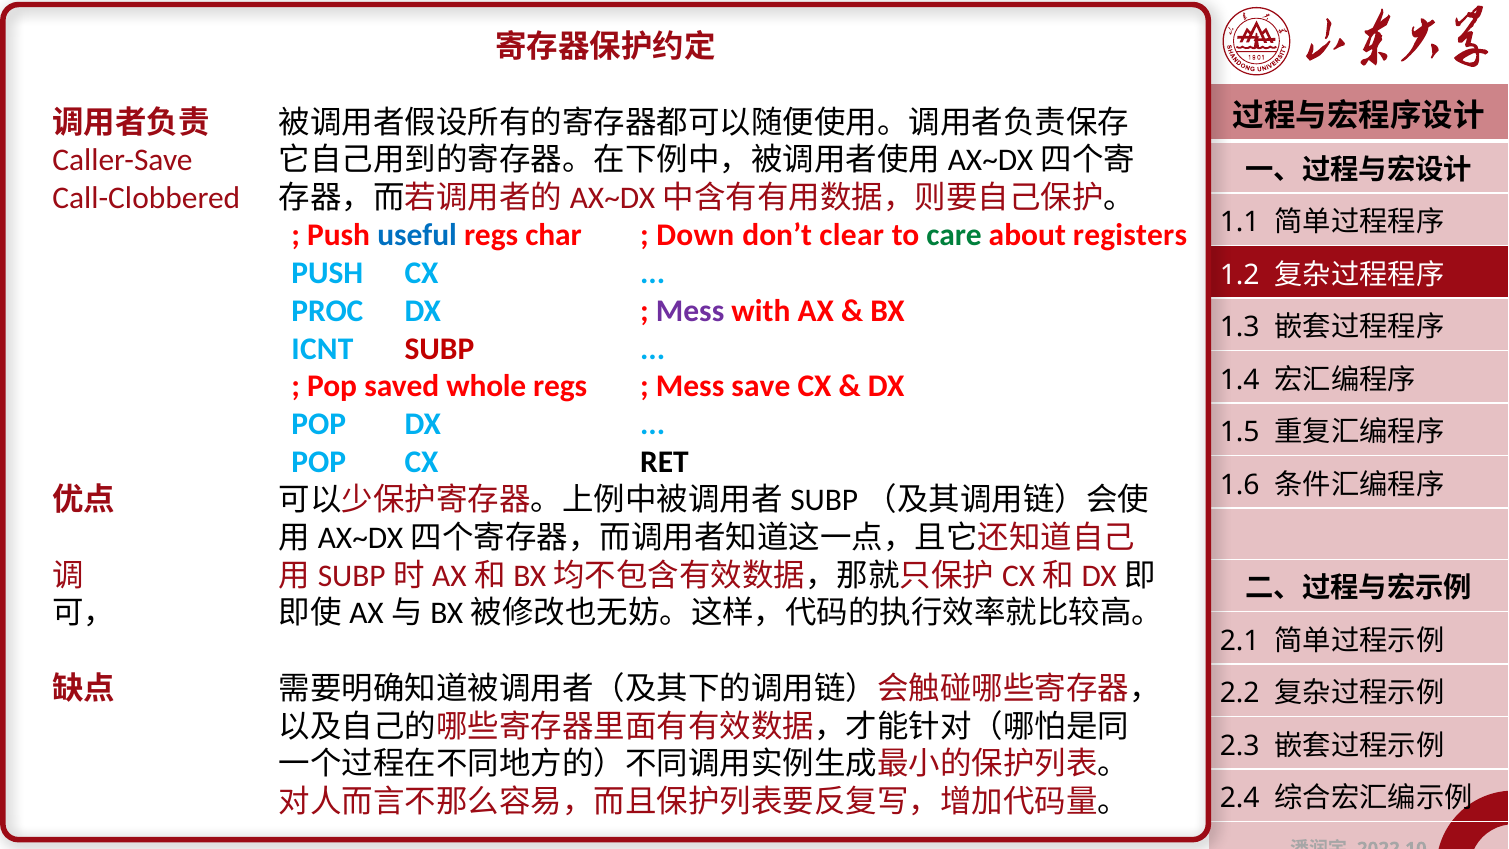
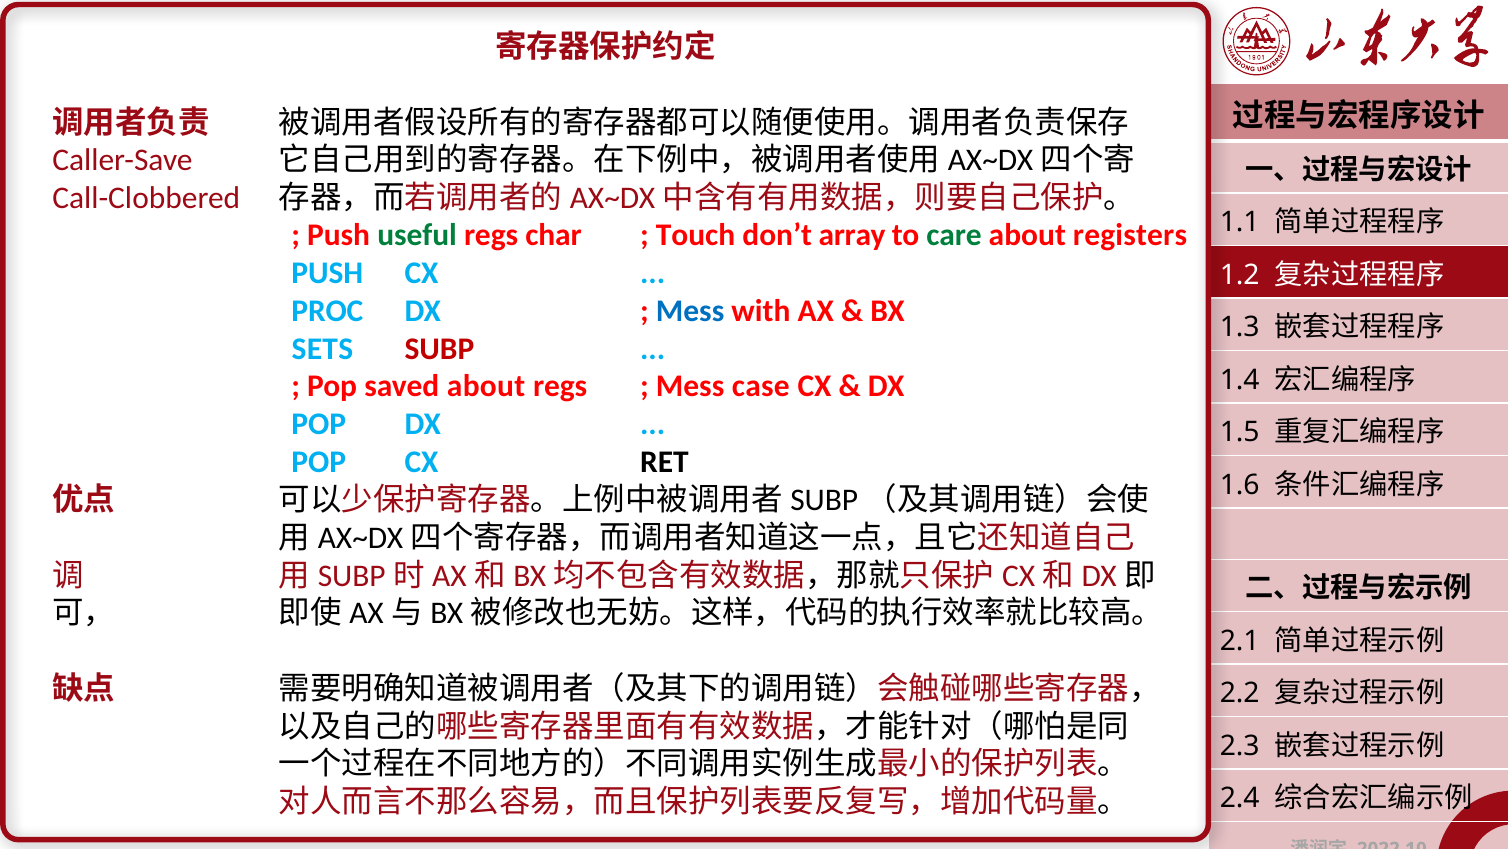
useful colour: blue -> green
Down: Down -> Touch
clear: clear -> array
Mess at (690, 311) colour: purple -> blue
ICNT: ICNT -> SETS
saved whole: whole -> about
save: save -> case
